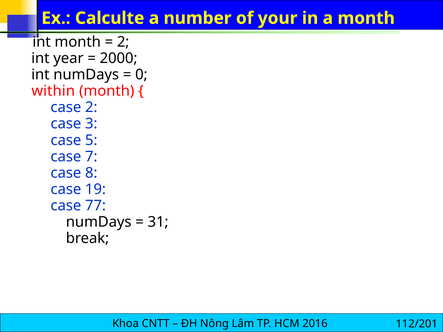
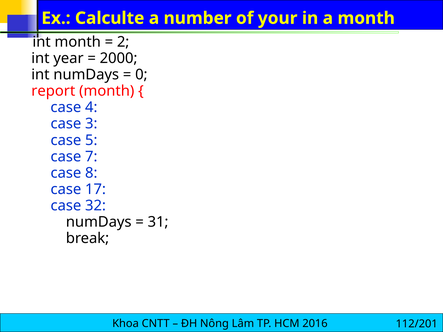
within: within -> report
case 2: 2 -> 4
19: 19 -> 17
77: 77 -> 32
